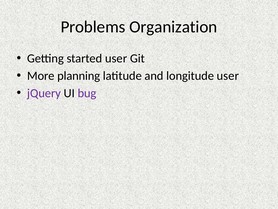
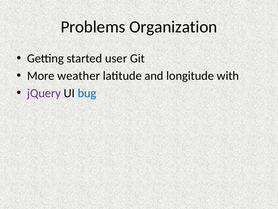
planning: planning -> weather
longitude user: user -> with
bug colour: purple -> blue
